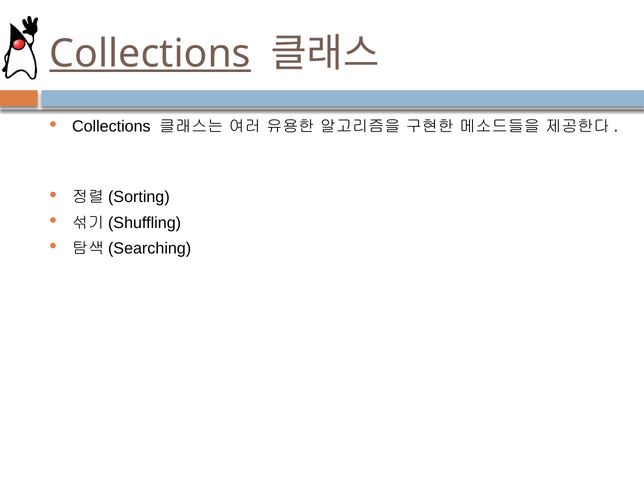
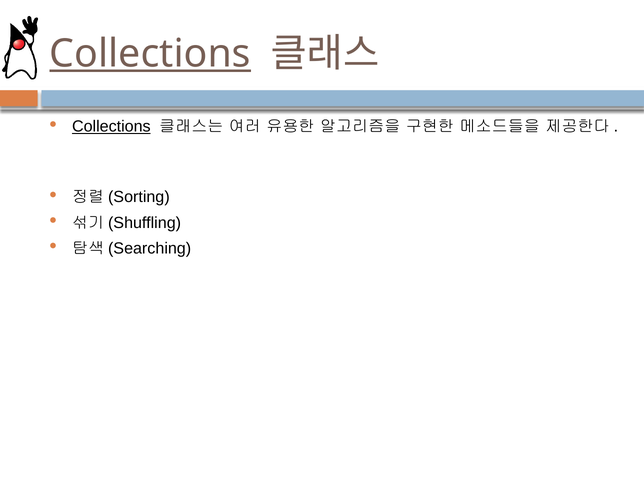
Collections at (111, 127) underline: none -> present
